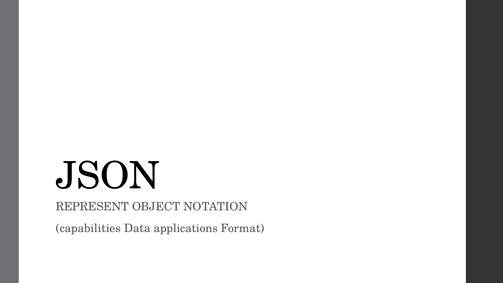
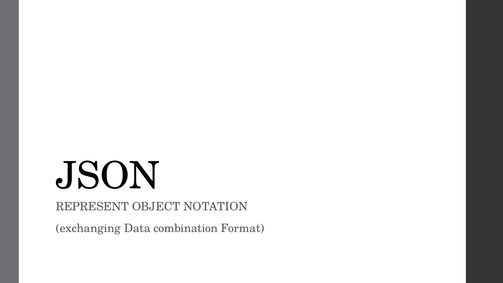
capabilities: capabilities -> exchanging
applications: applications -> combination
